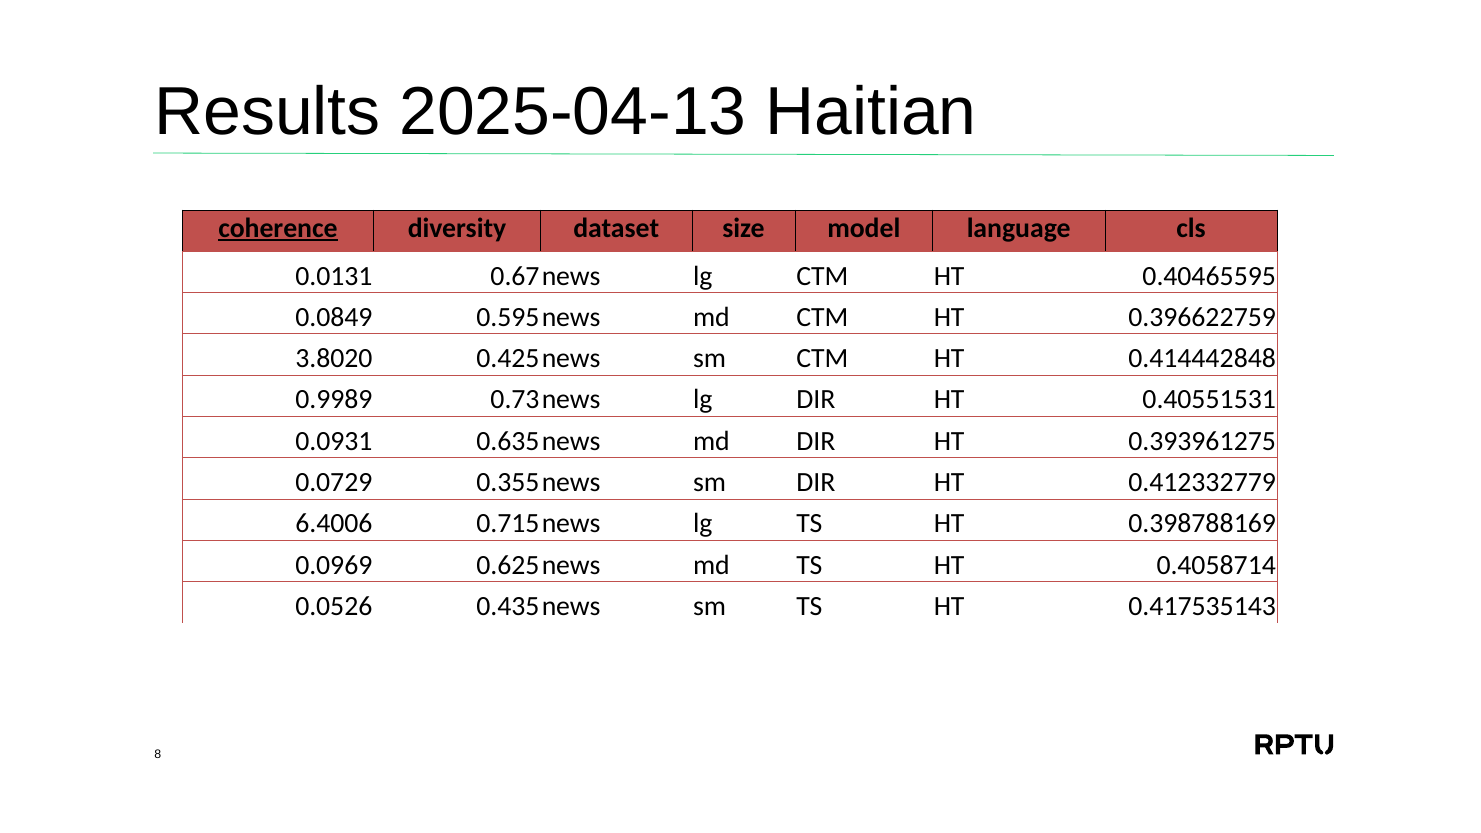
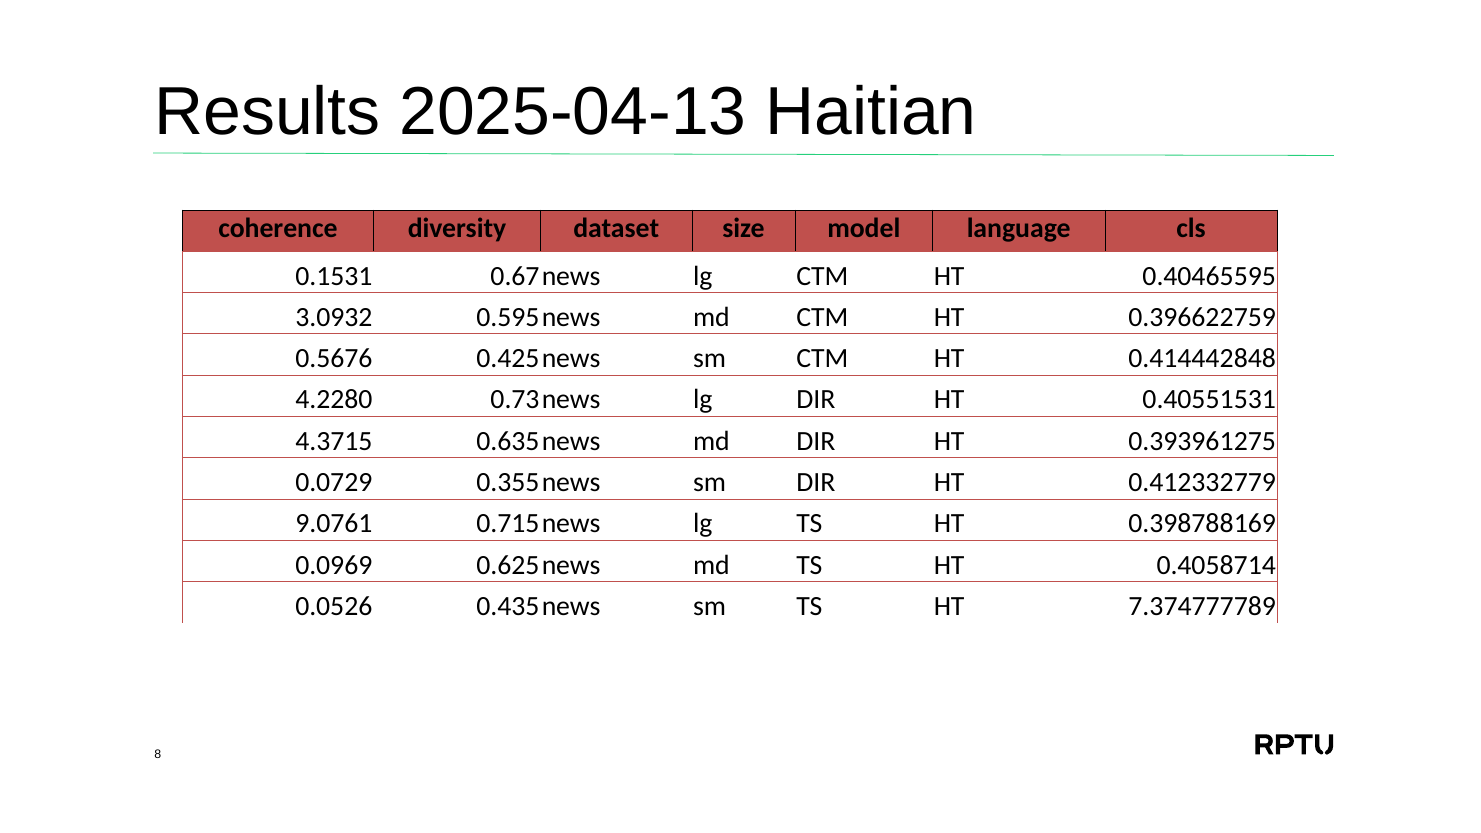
coherence underline: present -> none
0.0131: 0.0131 -> 0.1531
0.0849: 0.0849 -> 3.0932
3.8020: 3.8020 -> 0.5676
0.9989: 0.9989 -> 4.2280
0.0931: 0.0931 -> 4.3715
6.4006: 6.4006 -> 9.0761
0.417535143: 0.417535143 -> 7.374777789
